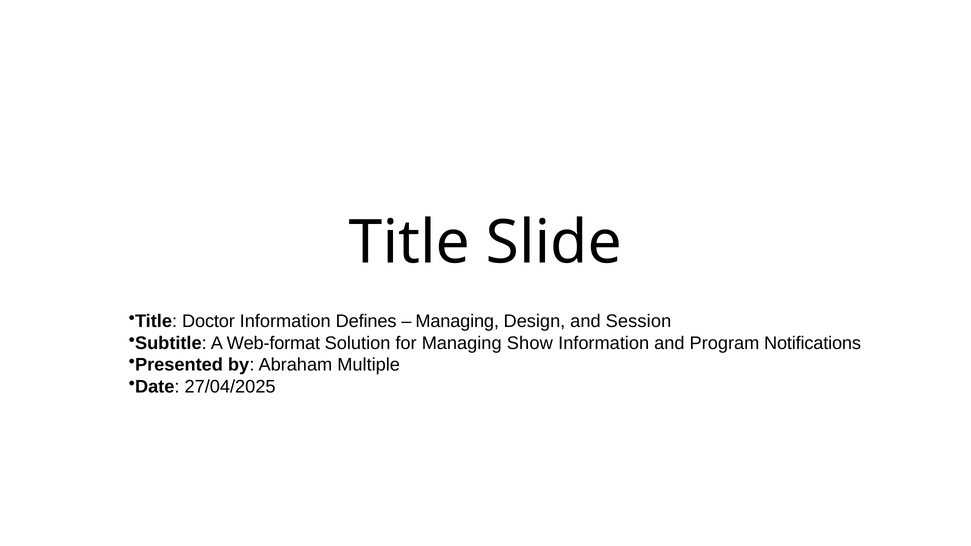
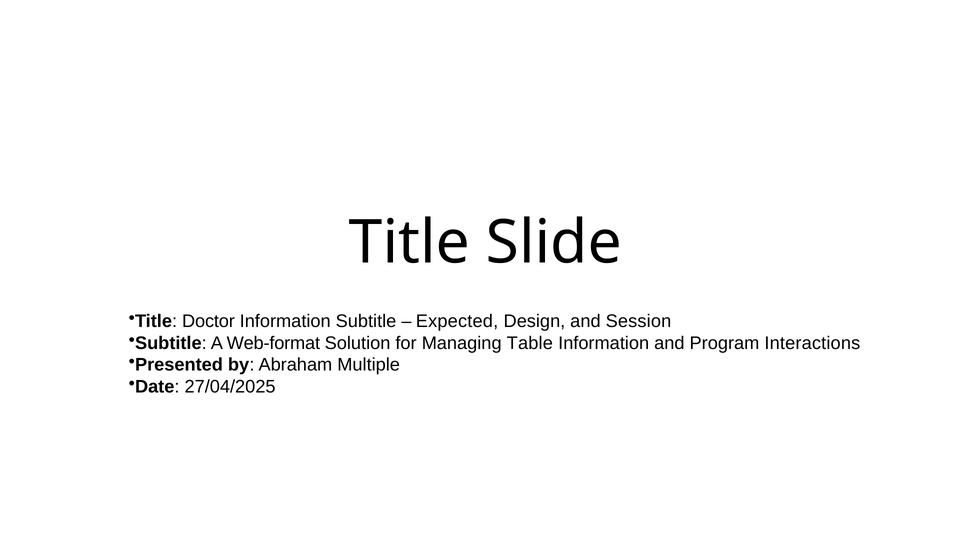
Information Defines: Defines -> Subtitle
Managing at (457, 321): Managing -> Expected
Show: Show -> Table
Notifications: Notifications -> Interactions
